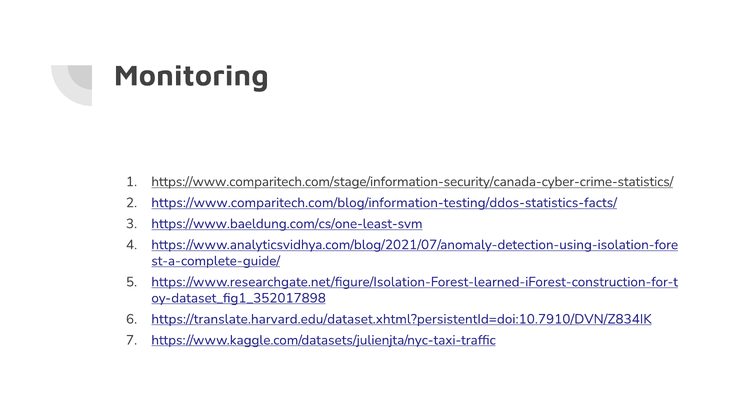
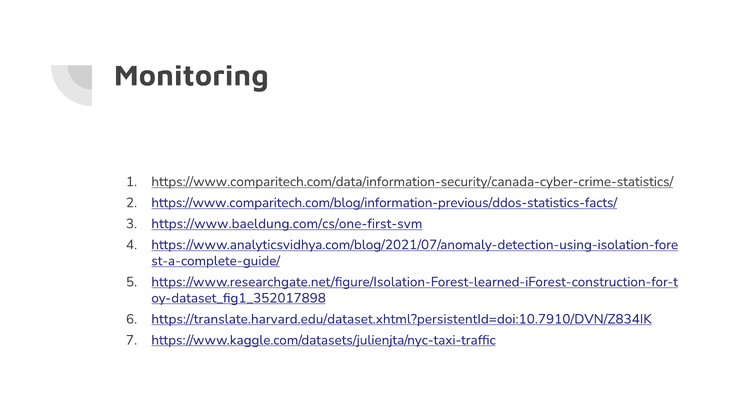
https://www.comparitech.com/stage/information-security/canada-cyber-crime-statistics/: https://www.comparitech.com/stage/information-security/canada-cyber-crime-statistics/ -> https://www.comparitech.com/data/information-security/canada-cyber-crime-statistics/
https://www.comparitech.com/blog/information-testing/ddos-statistics-facts/: https://www.comparitech.com/blog/information-testing/ddos-statistics-facts/ -> https://www.comparitech.com/blog/information-previous/ddos-statistics-facts/
https://www.baeldung.com/cs/one-least-svm: https://www.baeldung.com/cs/one-least-svm -> https://www.baeldung.com/cs/one-first-svm
